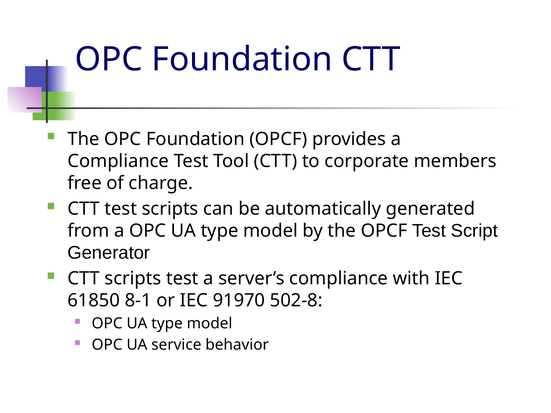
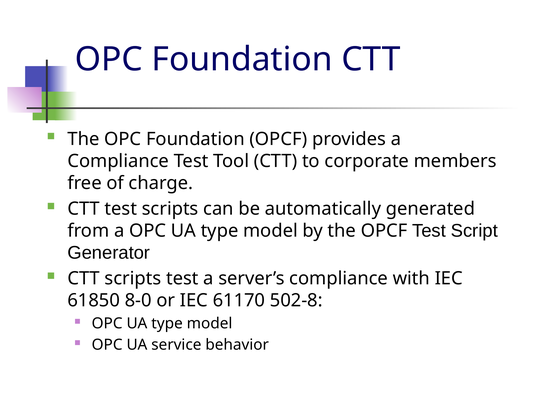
8-1: 8-1 -> 8-0
91970: 91970 -> 61170
